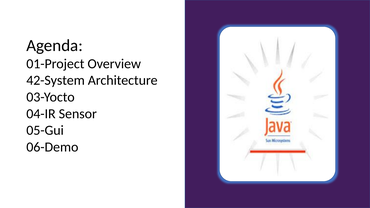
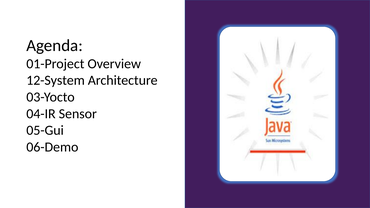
42-System: 42-System -> 12-System
